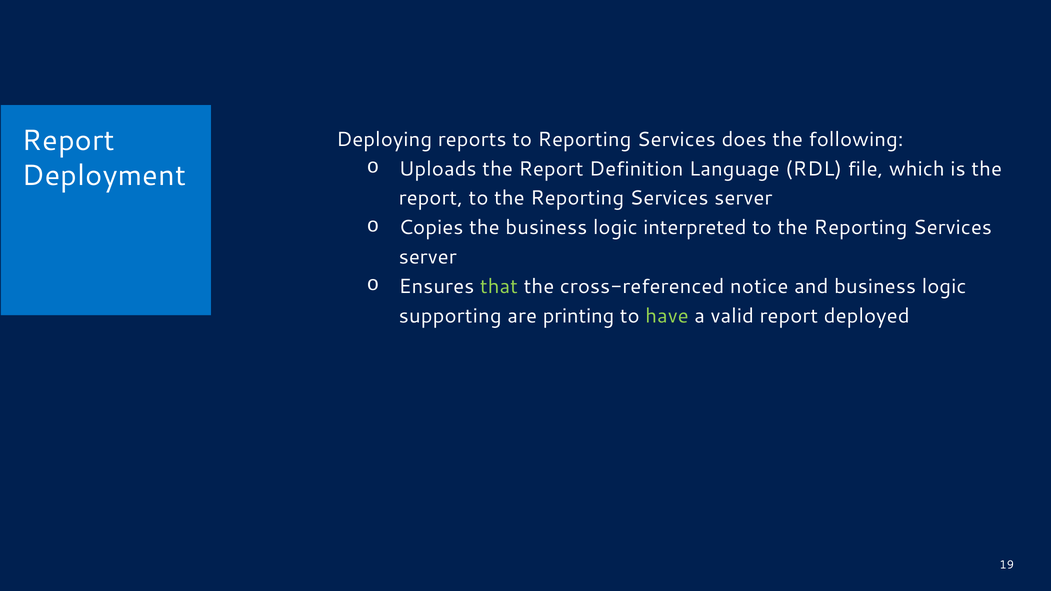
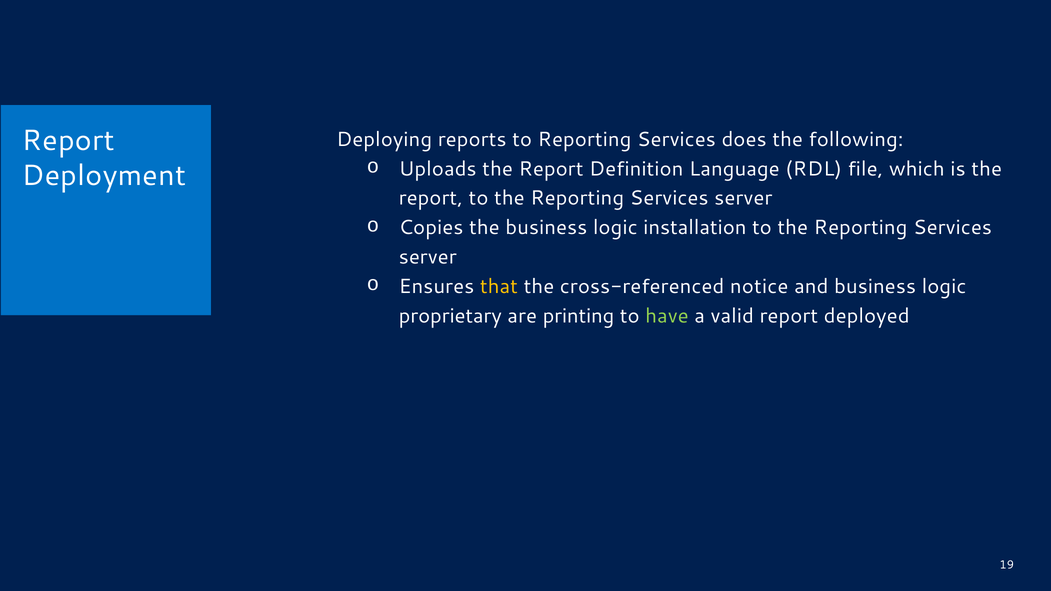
interpreted: interpreted -> installation
that colour: light green -> yellow
supporting: supporting -> proprietary
